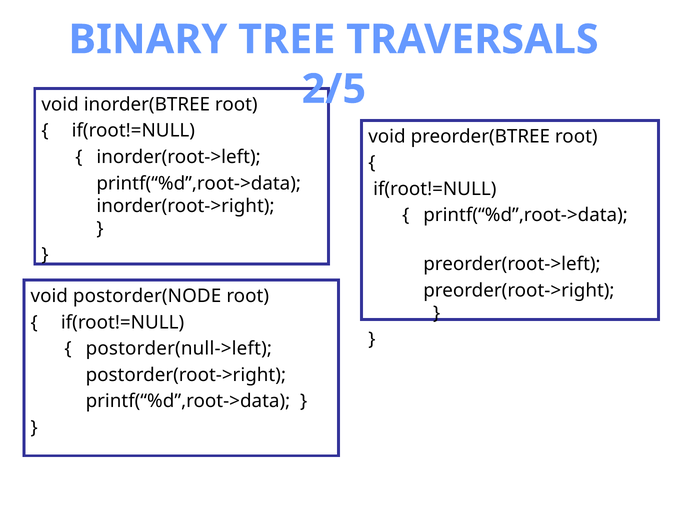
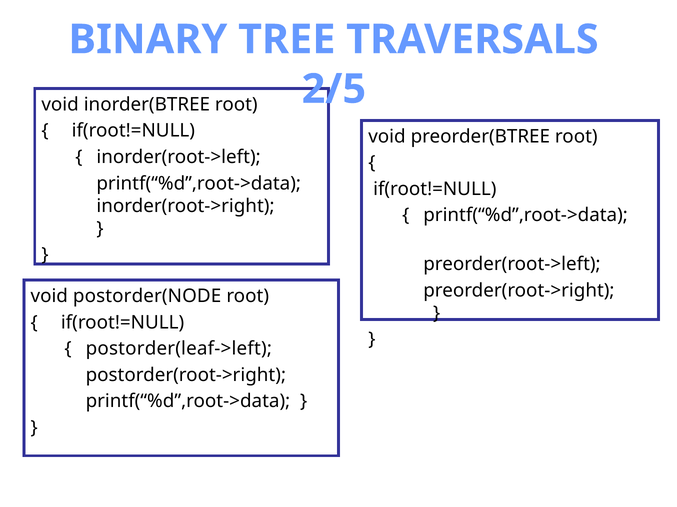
postorder(null->left: postorder(null->left -> postorder(leaf->left
